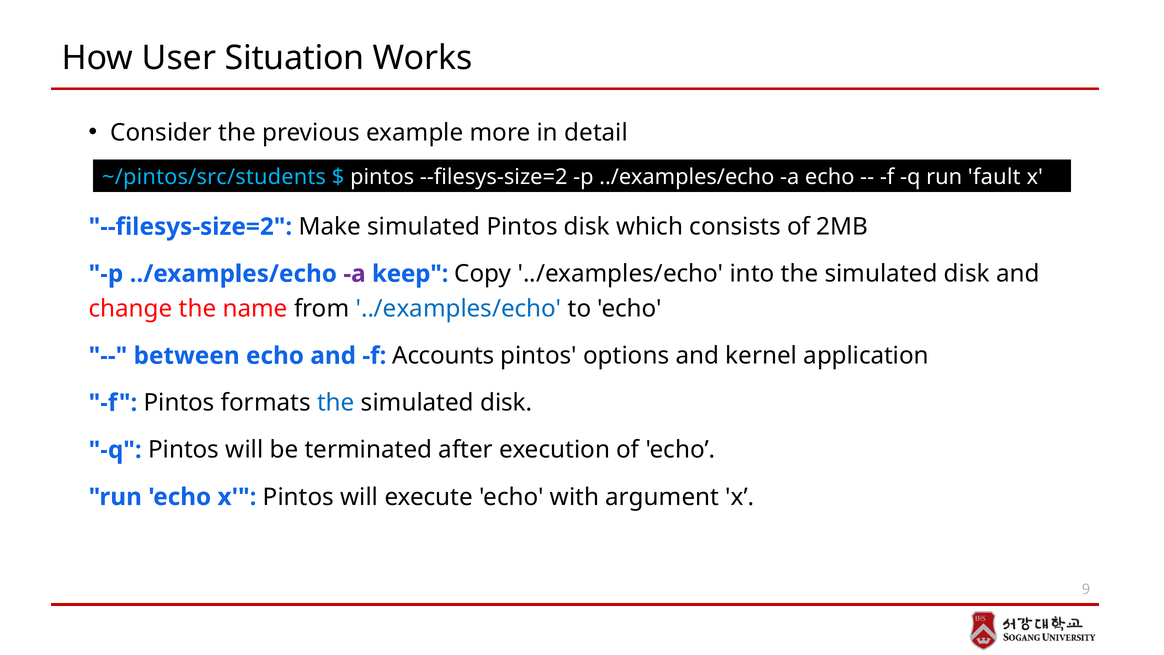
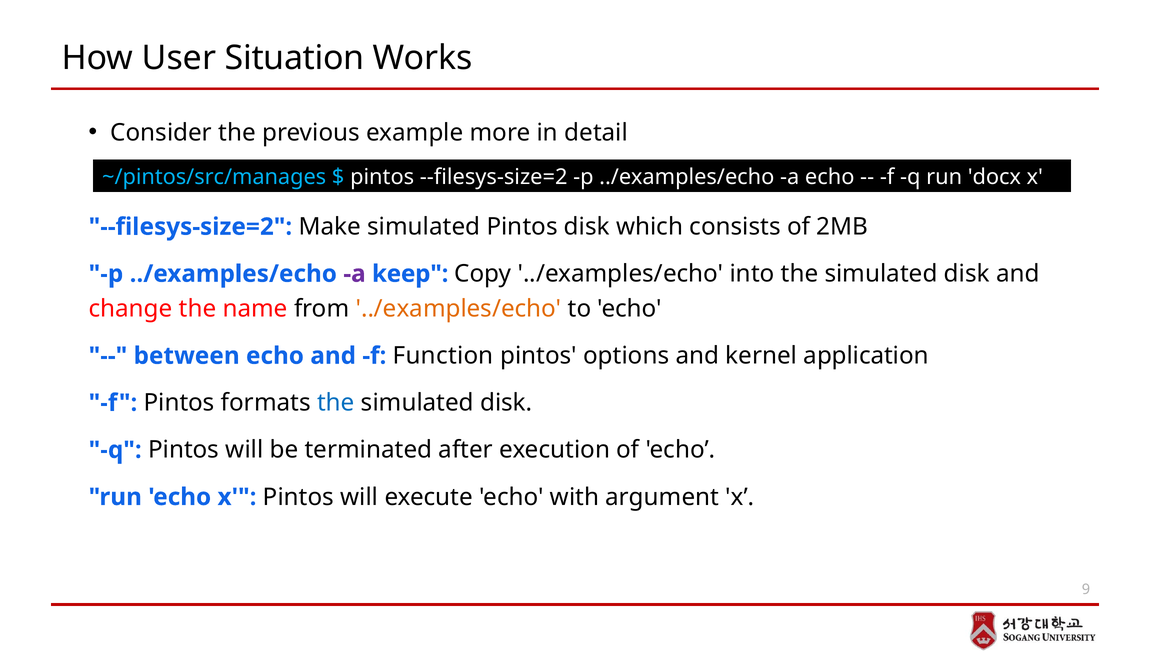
~/pintos/src/students: ~/pintos/src/students -> ~/pintos/src/manages
fault: fault -> docx
../examples/echo at (458, 309) colour: blue -> orange
Accounts: Accounts -> Function
